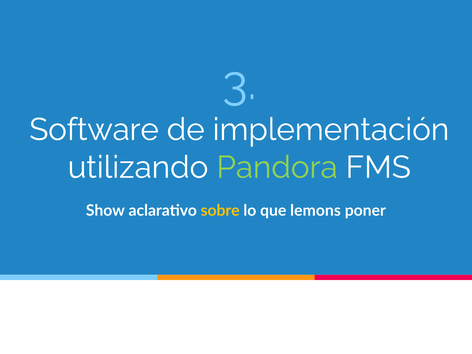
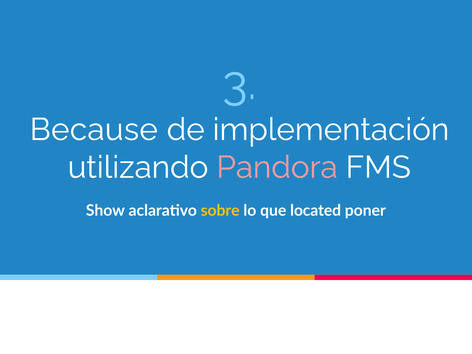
Software: Software -> Because
Pandora colour: light green -> pink
lemons: lemons -> located
